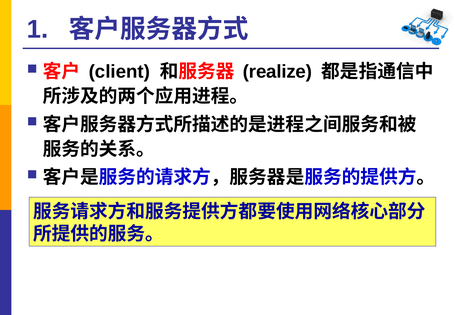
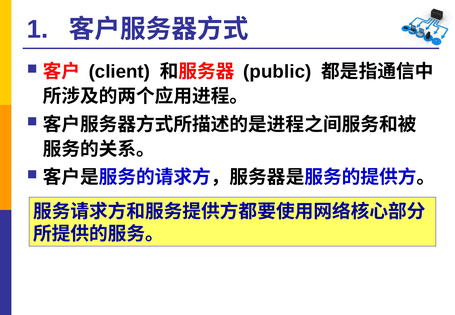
realize: realize -> public
